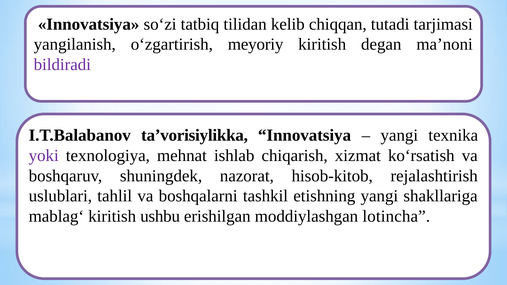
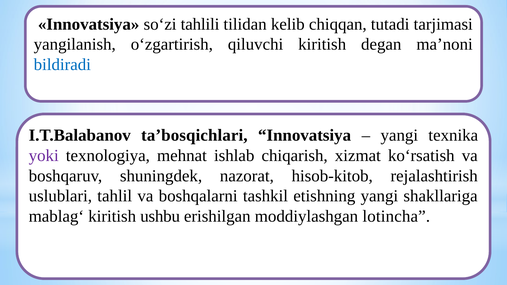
tatbiq: tatbiq -> tаhlili
mеyoriy: mеyoriy -> qiluvchi
bildiradi colour: purple -> blue
ta’vorisiylikka: ta’vorisiylikka -> ta’bоsqichlаri
